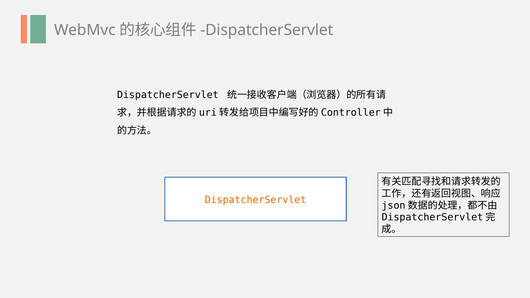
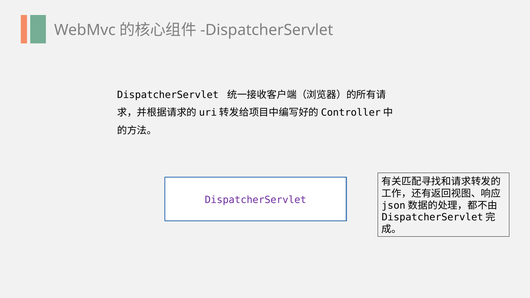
DispatcherServlet at (256, 200) colour: orange -> purple
